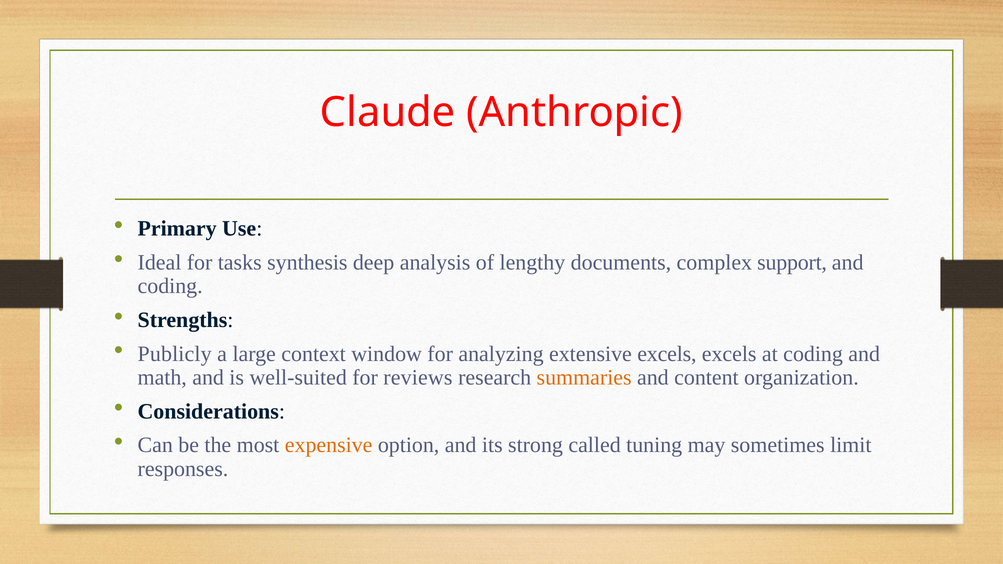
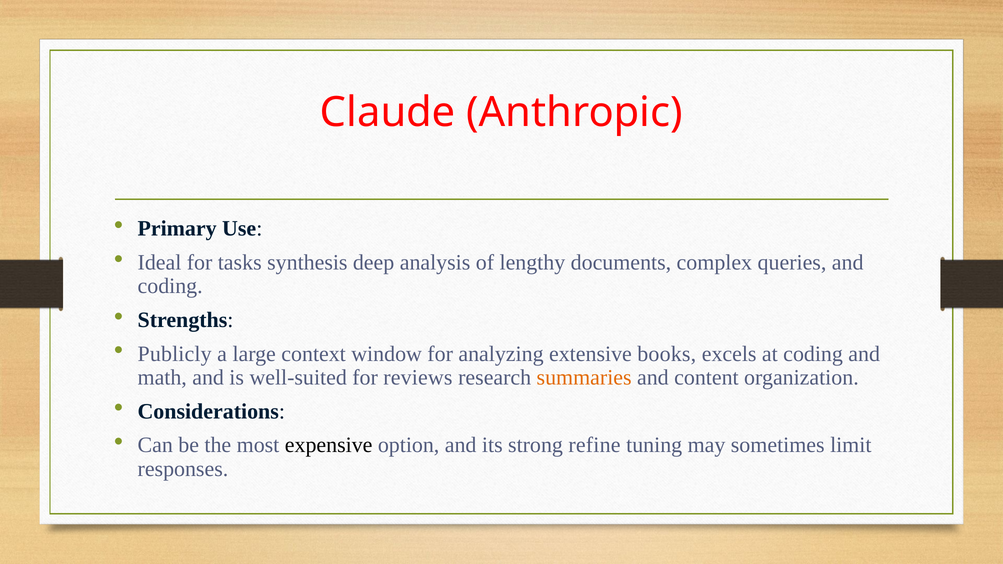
support: support -> queries
extensive excels: excels -> books
expensive colour: orange -> black
called: called -> refine
